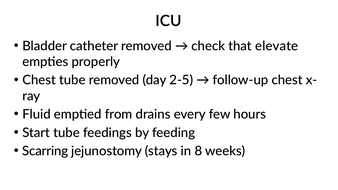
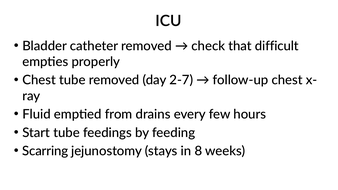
elevate: elevate -> difficult
2-5: 2-5 -> 2-7
